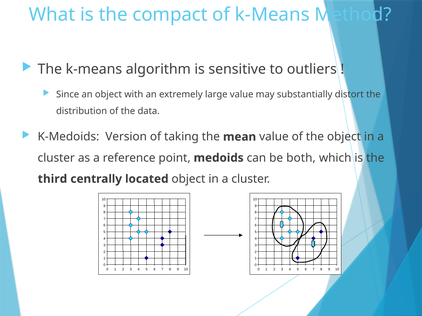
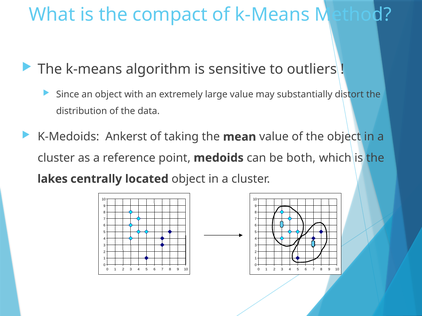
Version: Version -> Ankerst
third: third -> lakes
